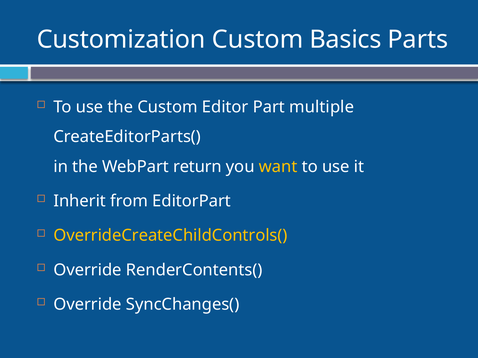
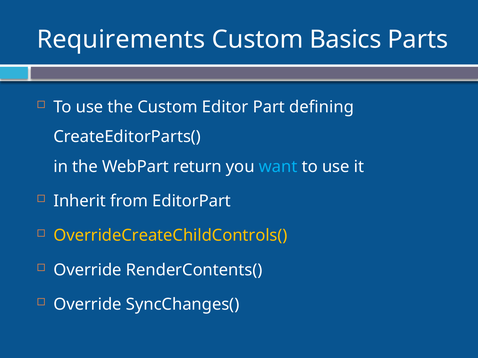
Customization: Customization -> Requirements
multiple: multiple -> defining
want colour: yellow -> light blue
